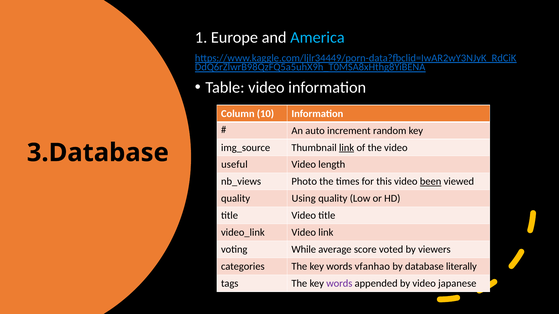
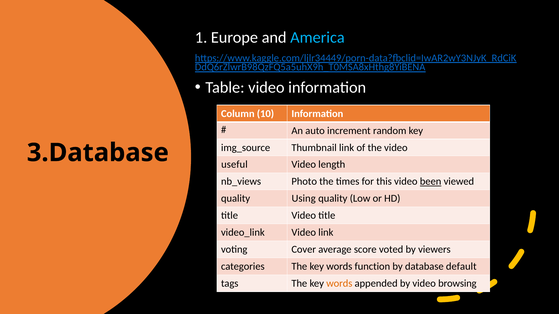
link at (347, 148) underline: present -> none
While: While -> Cover
vfanhao: vfanhao -> function
literally: literally -> default
words at (339, 284) colour: purple -> orange
japanese: japanese -> browsing
